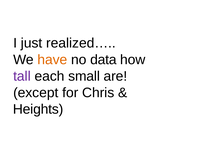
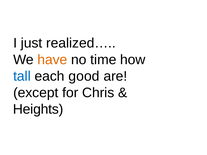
data: data -> time
tall colour: purple -> blue
small: small -> good
